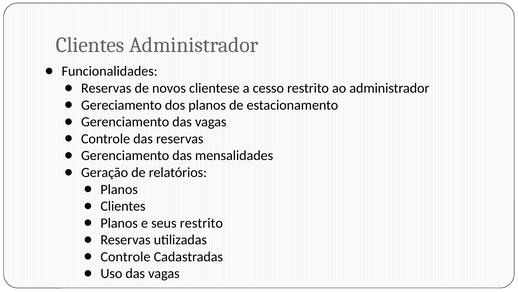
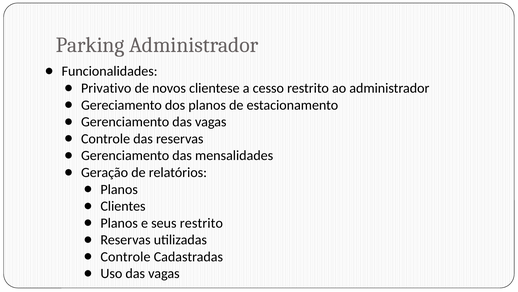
Clientes at (90, 45): Clientes -> Parking
Reservas at (106, 88): Reservas -> Privativo
